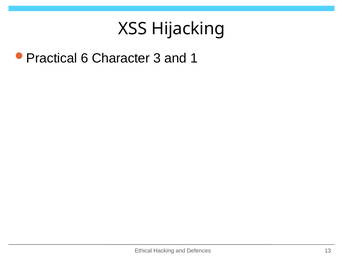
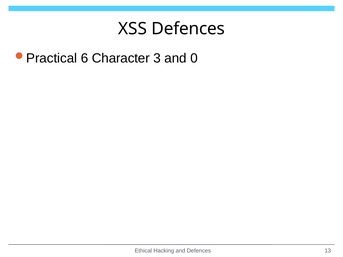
XSS Hijacking: Hijacking -> Defences
1: 1 -> 0
